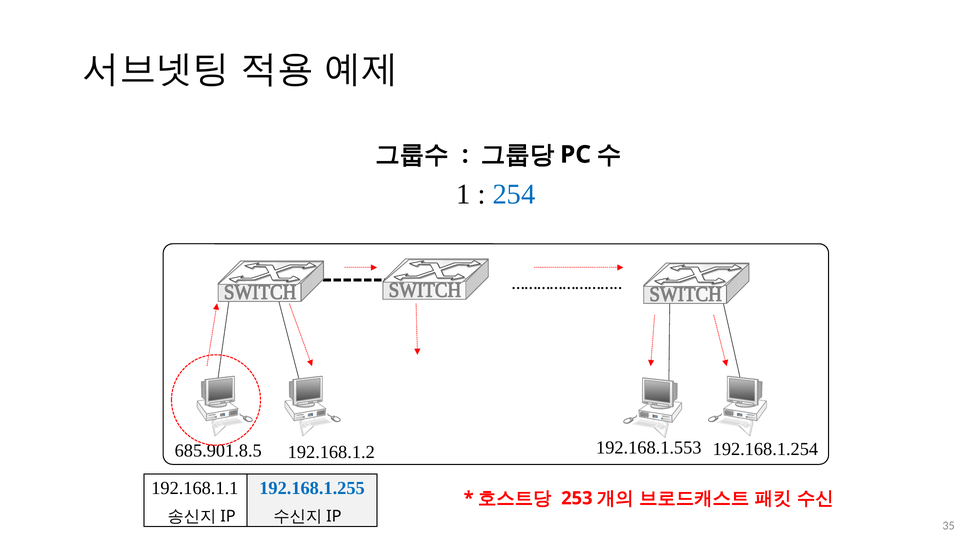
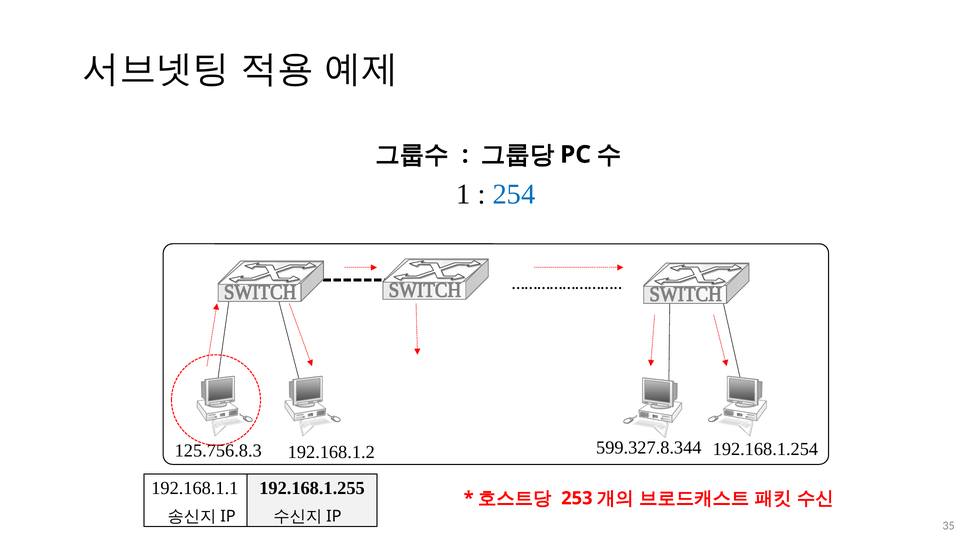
685.901.8.5: 685.901.8.5 -> 125.756.8.3
192.168.1.553: 192.168.1.553 -> 599.327.8.344
192.168.1.255 colour: blue -> black
